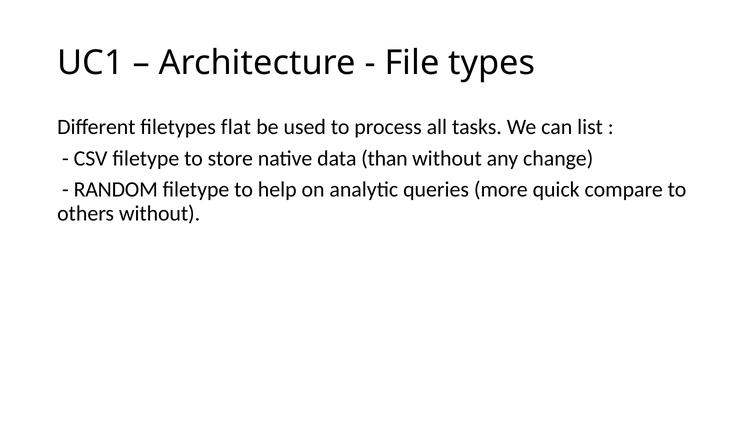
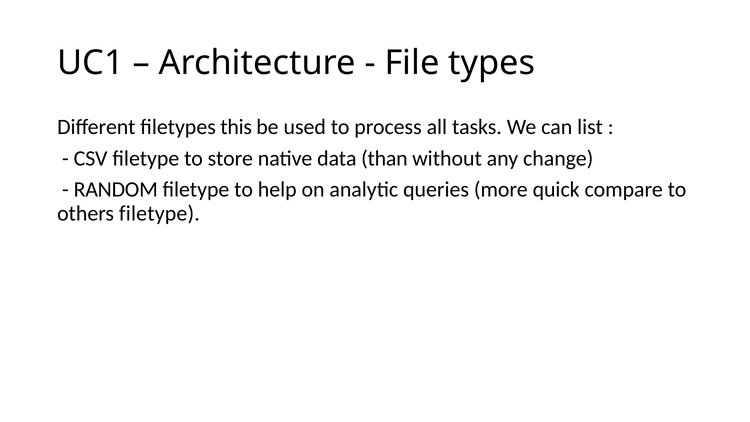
flat: flat -> this
others without: without -> filetype
